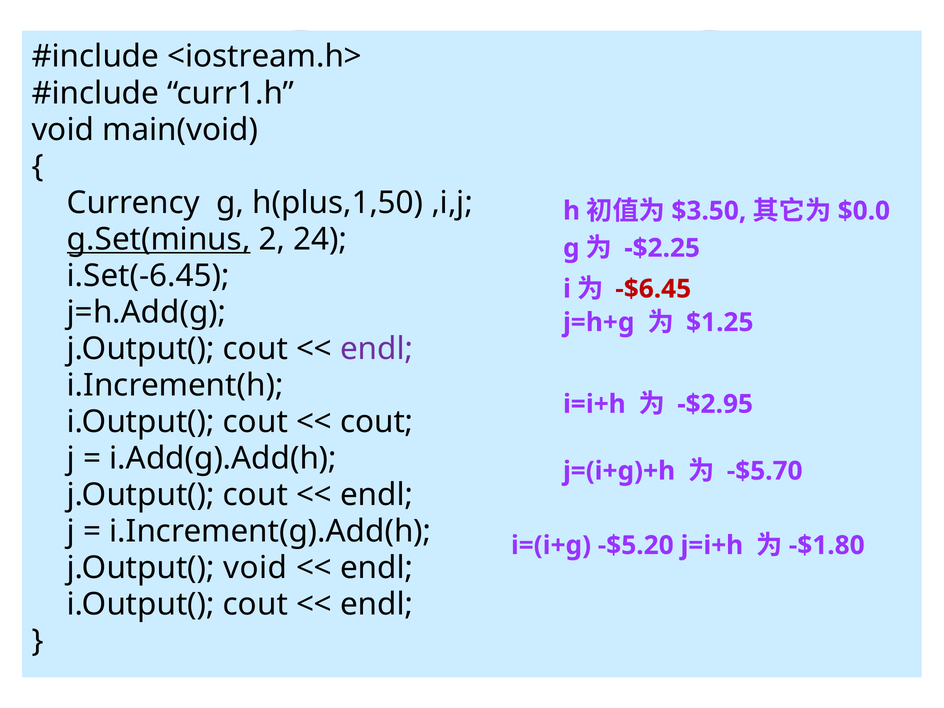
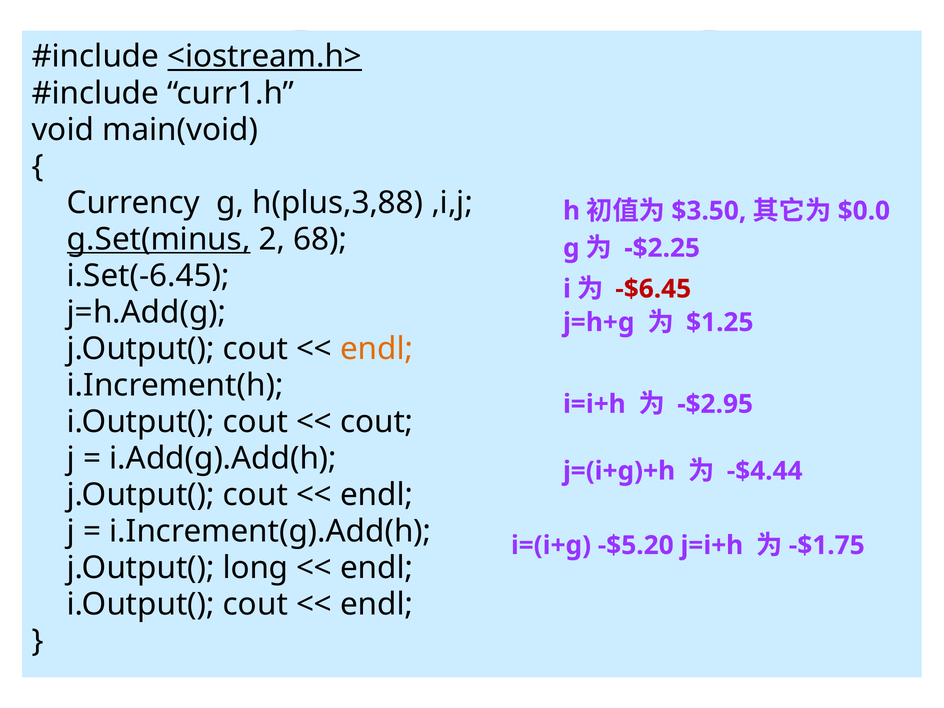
<iostream.h> underline: none -> present
h(plus,1,50: h(plus,1,50 -> h(plus,3,88
24: 24 -> 68
endl at (377, 349) colour: purple -> orange
-$5.70: -$5.70 -> -$4.44
-$1.80: -$1.80 -> -$1.75
j.Output( void: void -> long
